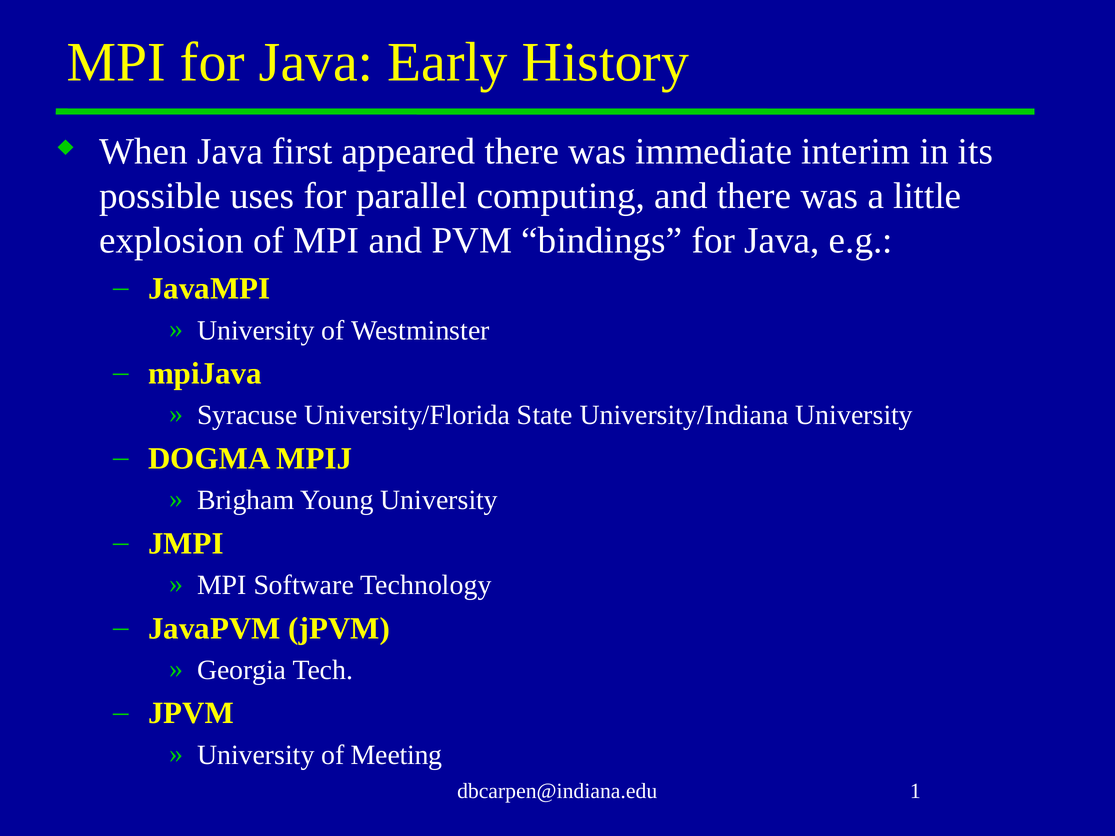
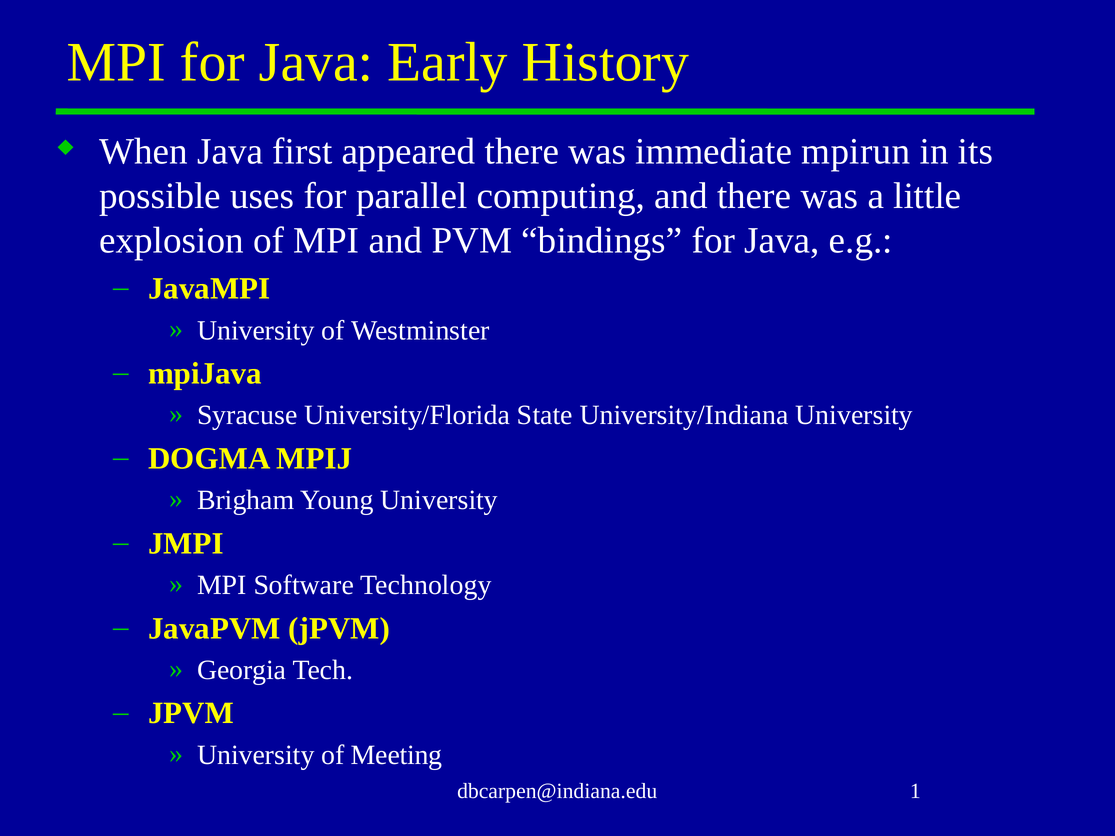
interim: interim -> mpirun
